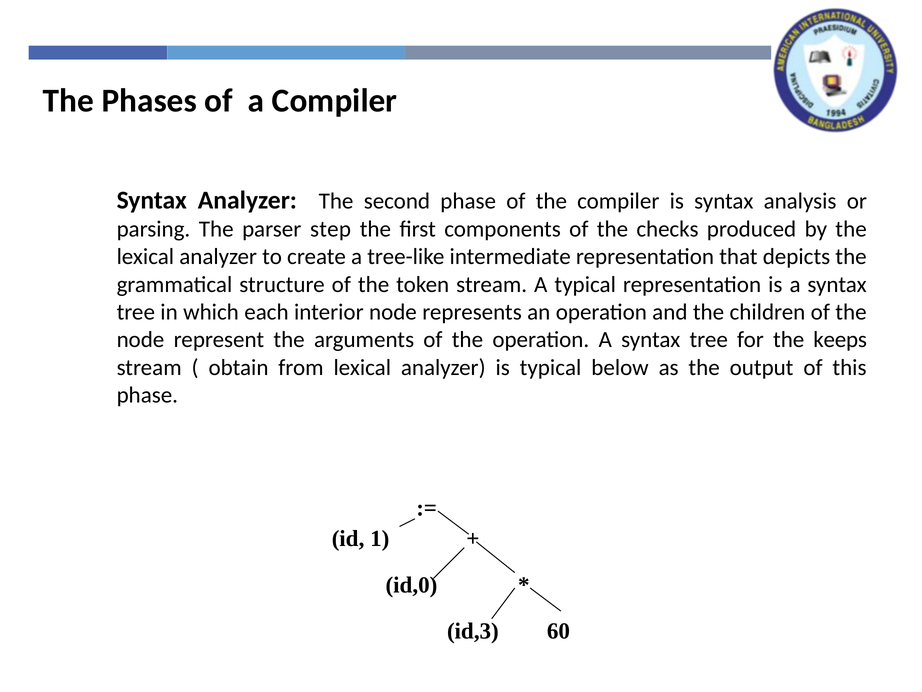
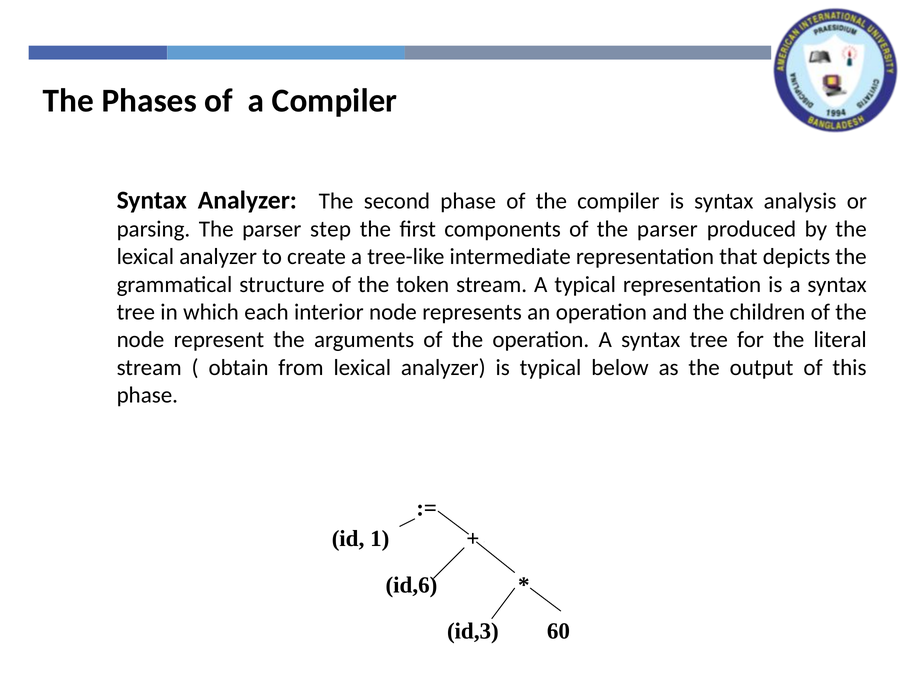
of the checks: checks -> parser
keeps: keeps -> literal
id,0: id,0 -> id,6
